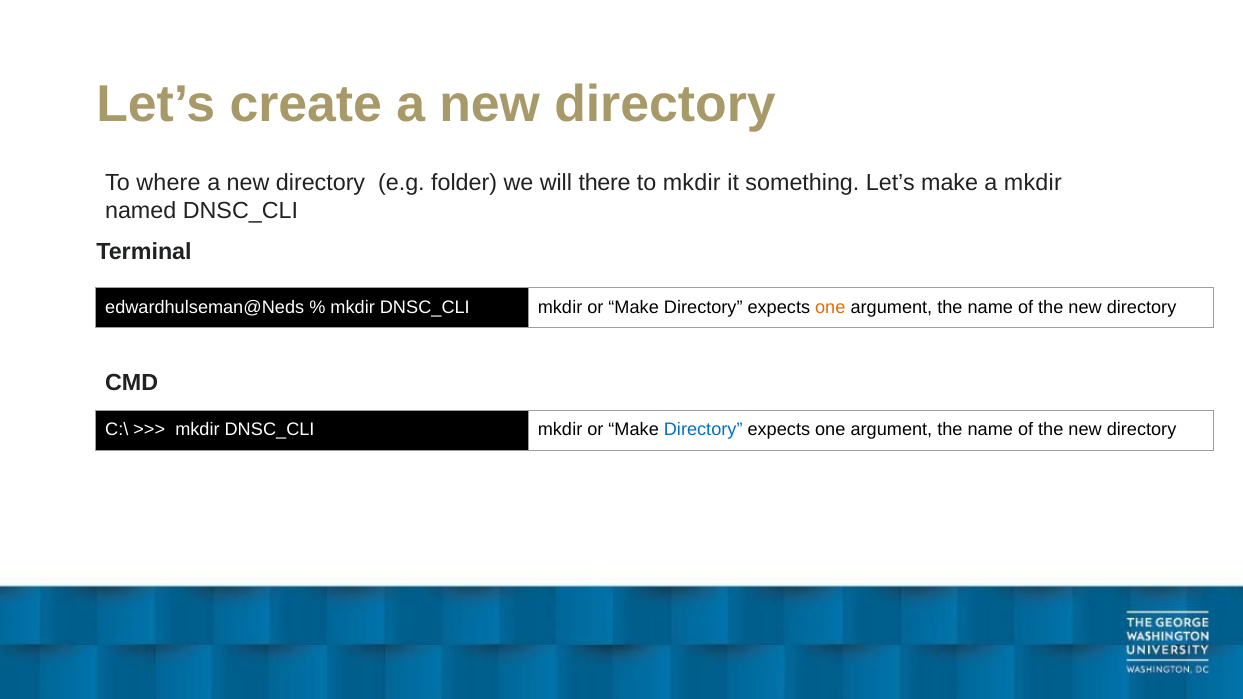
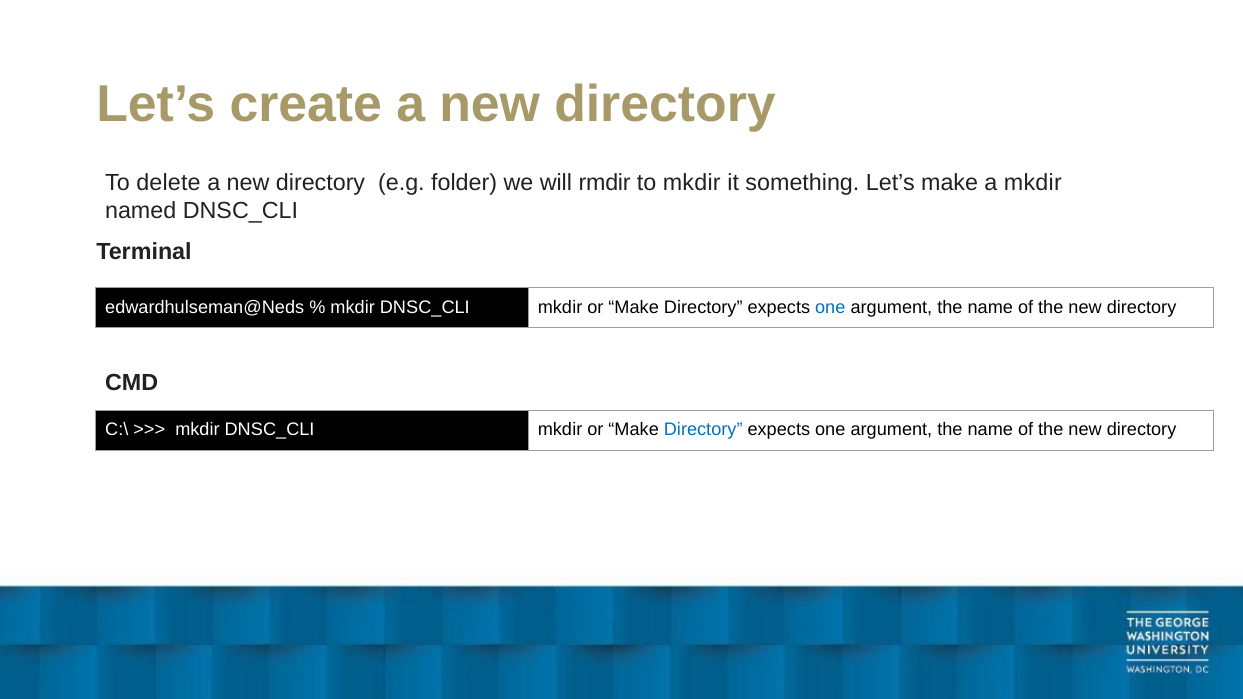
where: where -> delete
there: there -> rmdir
one at (830, 307) colour: orange -> blue
